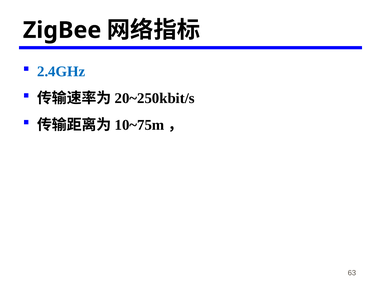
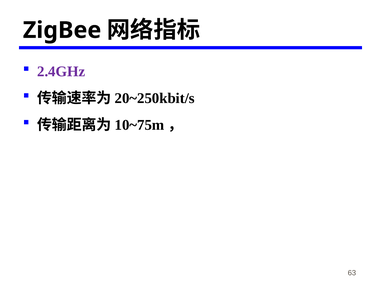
2.4GHz colour: blue -> purple
